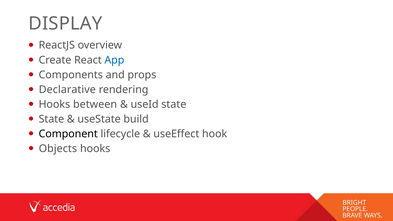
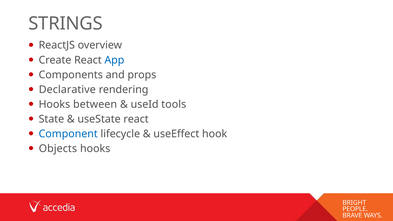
DISPLAY: DISPLAY -> STRINGS
useId state: state -> tools
useState build: build -> react
Component colour: black -> blue
